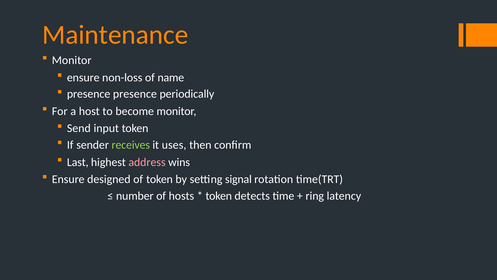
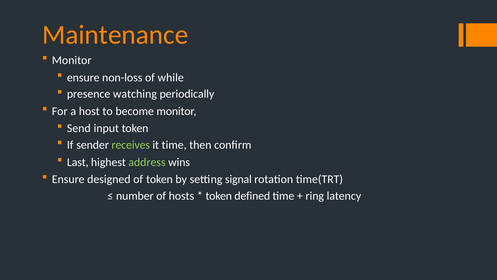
name: name -> while
presence presence: presence -> watching
it uses: uses -> time
address colour: pink -> light green
detects: detects -> defined
